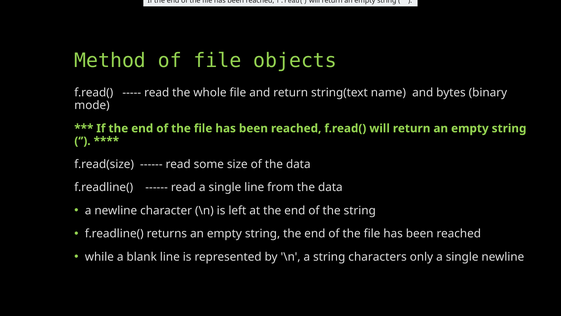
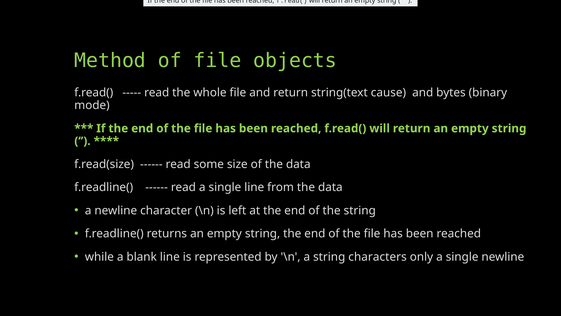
name: name -> cause
